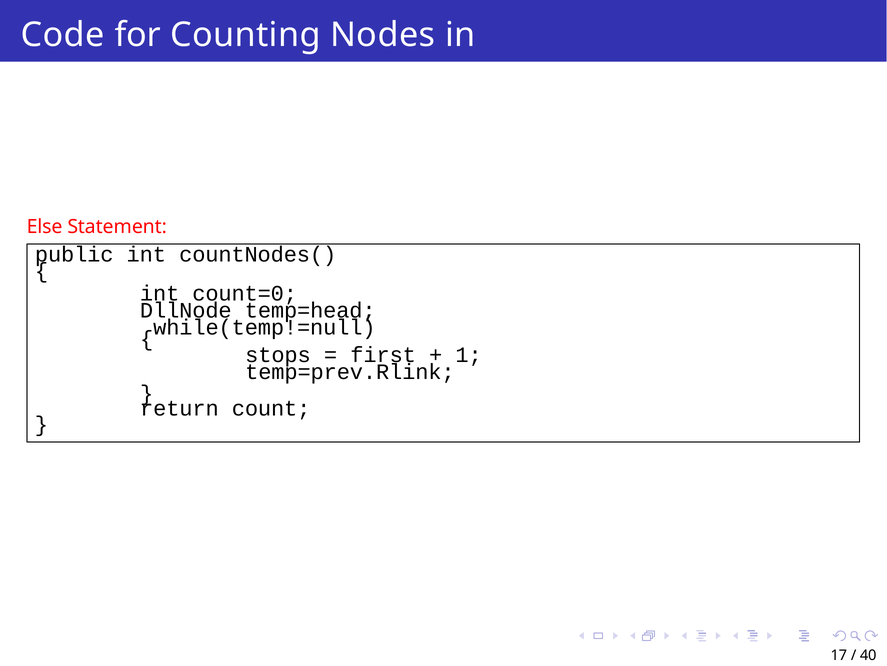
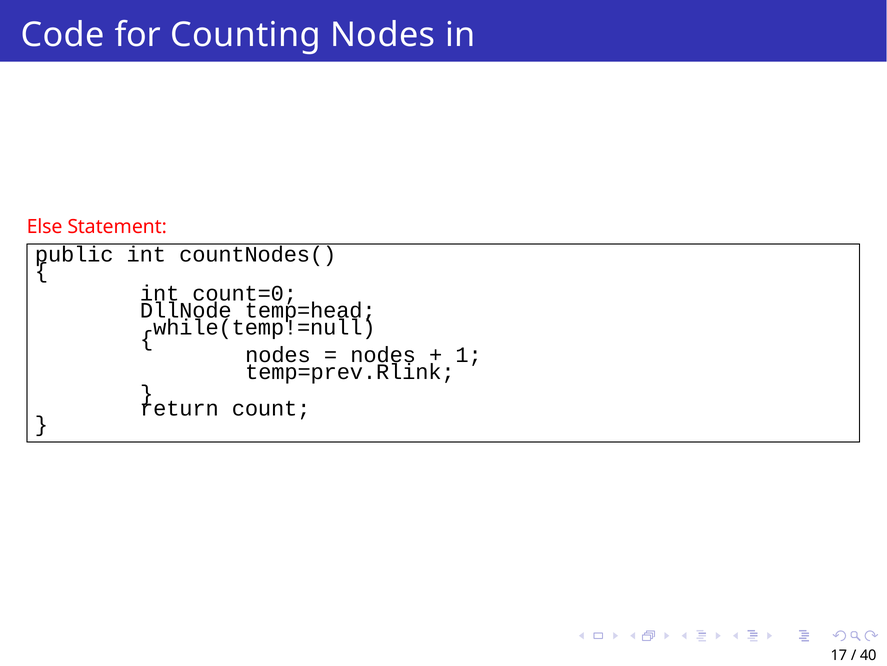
stops at (278, 355): stops -> nodes
first at (383, 355): first -> nodes
